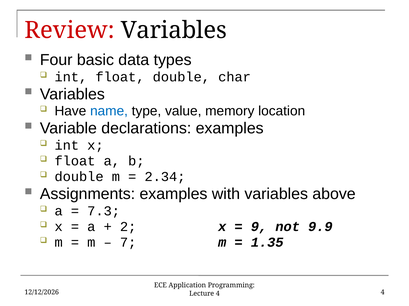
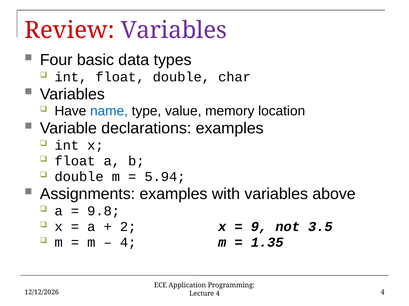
Variables at (174, 30) colour: black -> purple
2.34: 2.34 -> 5.94
7.3: 7.3 -> 9.8
9.9: 9.9 -> 3.5
7 at (128, 243): 7 -> 4
